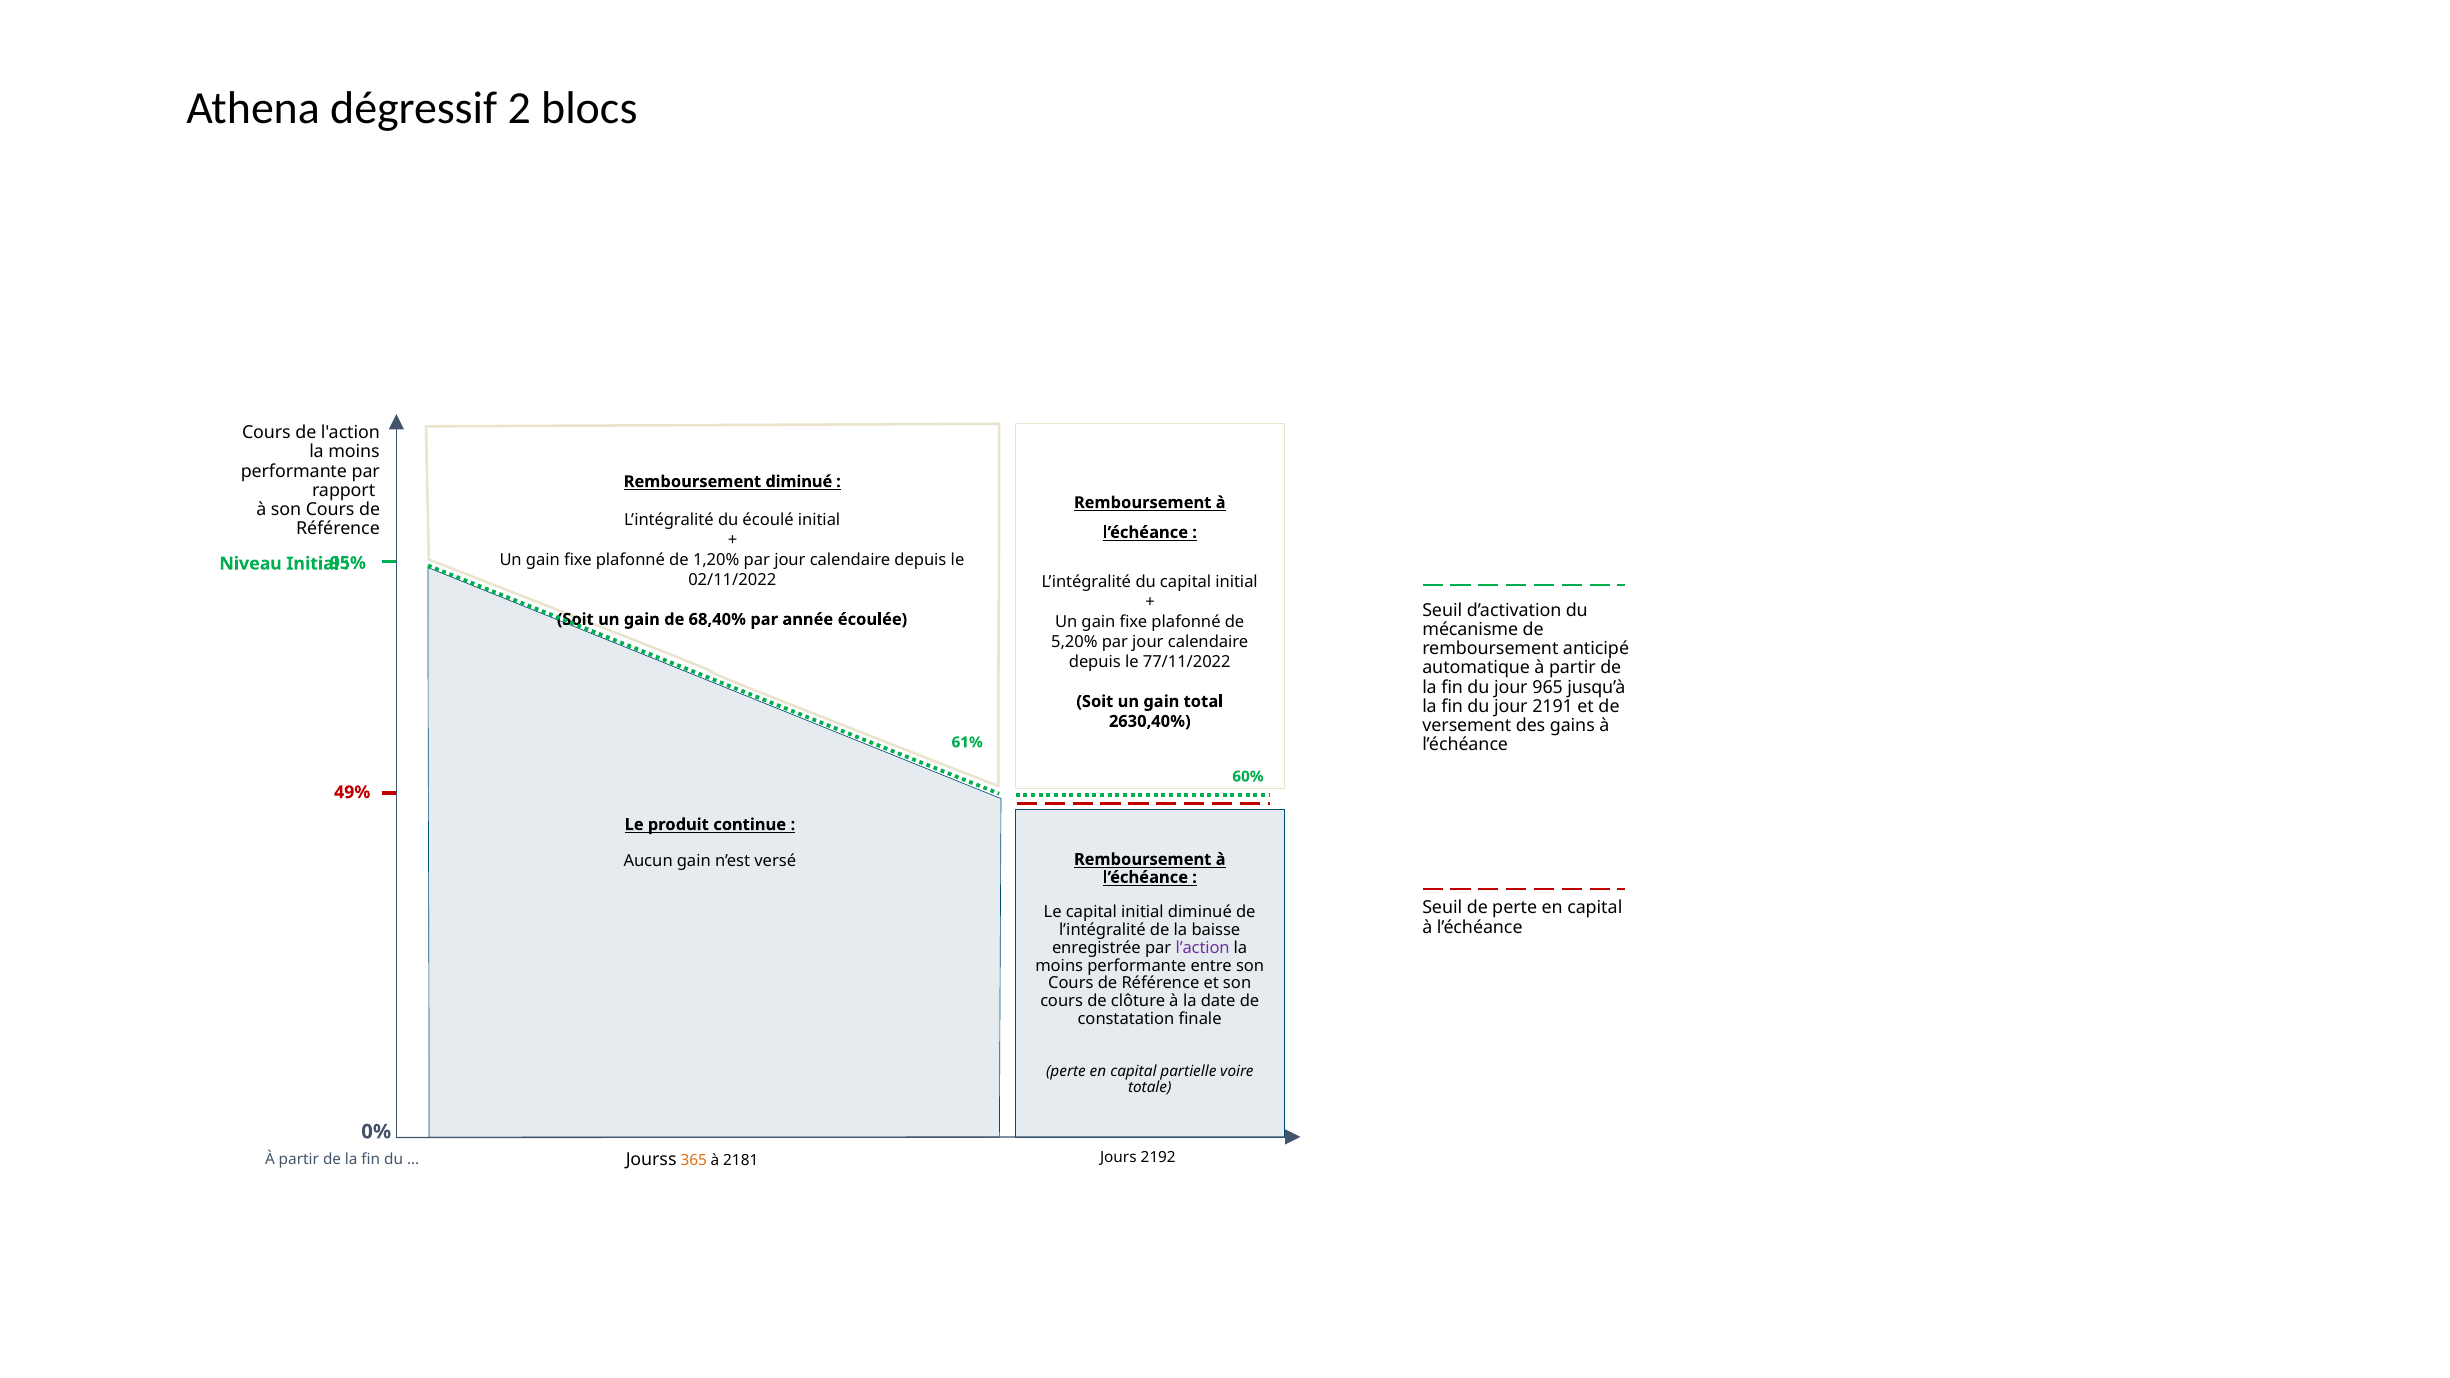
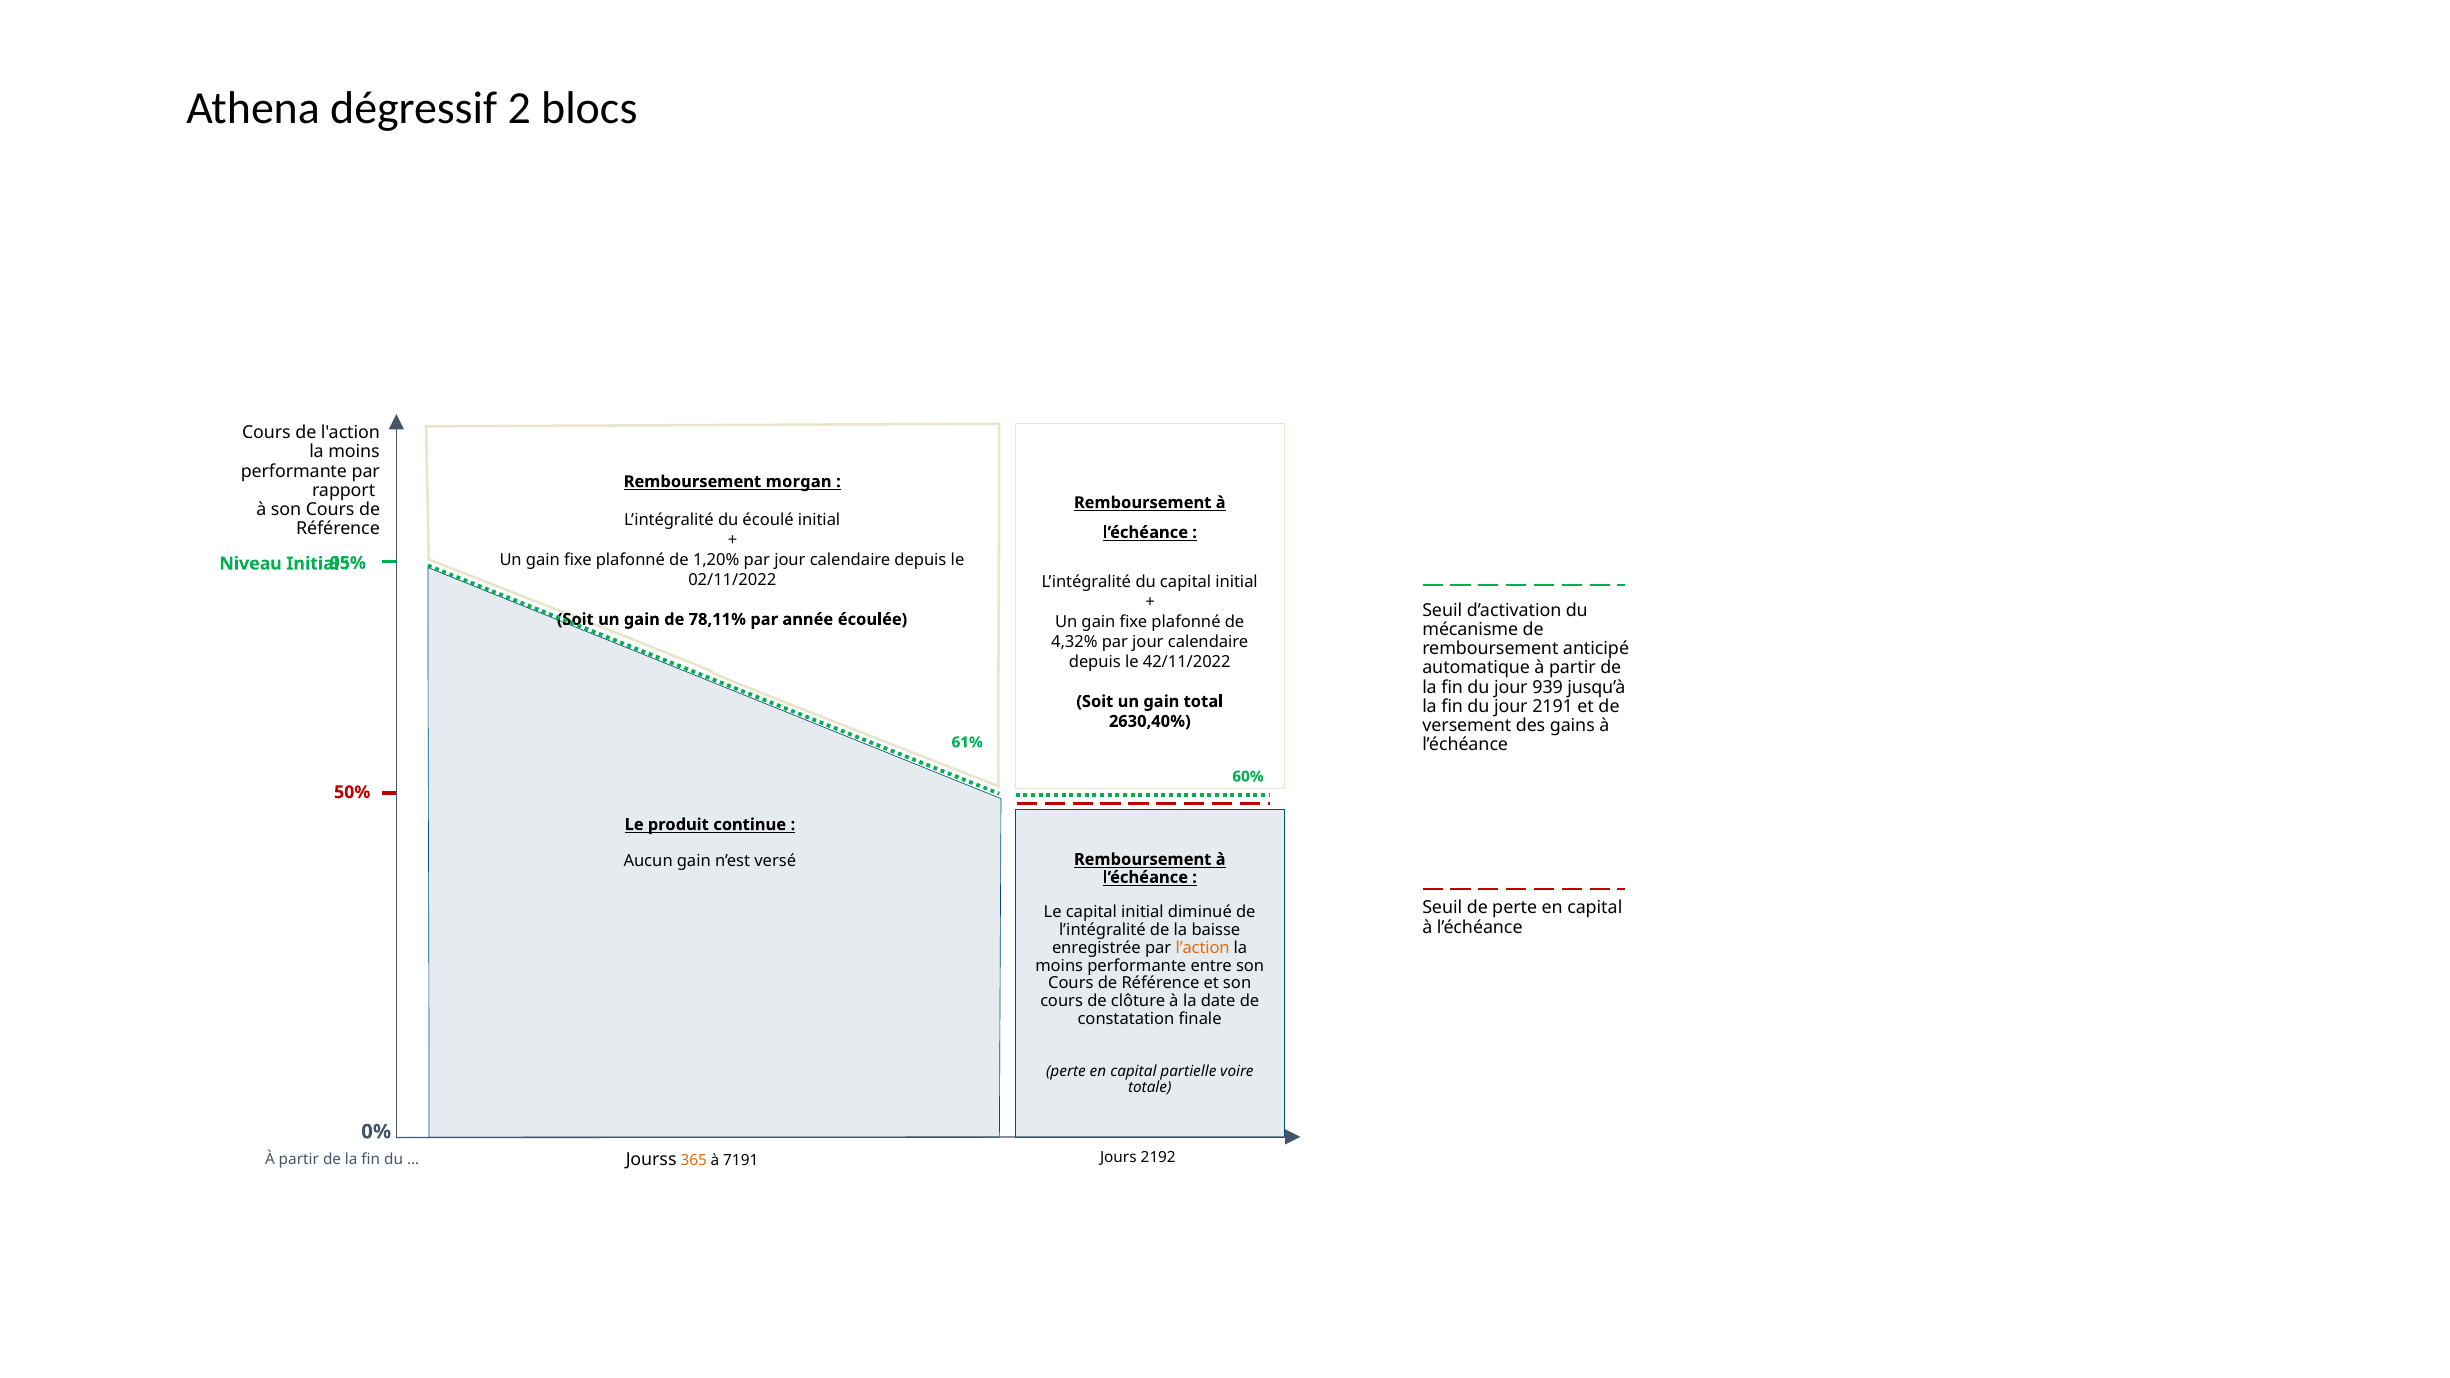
Remboursement diminué: diminué -> morgan
68,40%: 68,40% -> 78,11%
5,20%: 5,20% -> 4,32%
77/11/2022: 77/11/2022 -> 42/11/2022
965: 965 -> 939
49%: 49% -> 50%
l’action colour: purple -> orange
2181: 2181 -> 7191
